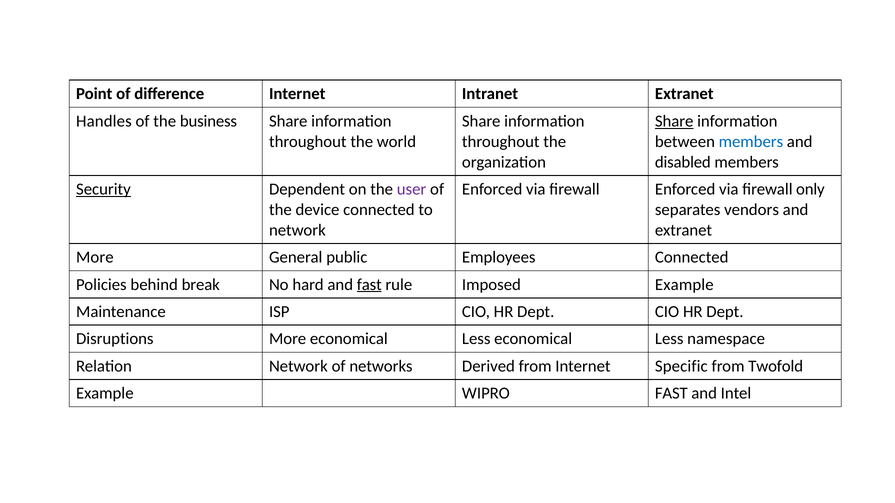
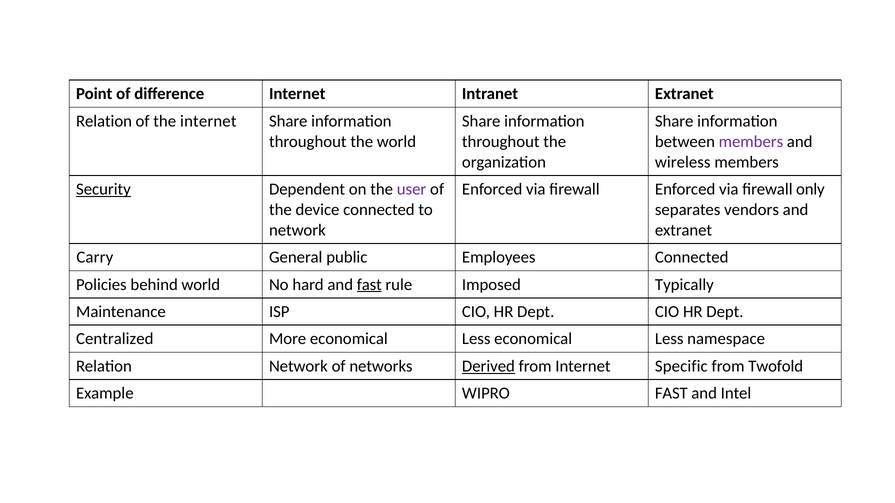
Handles at (104, 121): Handles -> Relation
the business: business -> internet
Share at (674, 121) underline: present -> none
members at (751, 142) colour: blue -> purple
disabled: disabled -> wireless
More at (95, 258): More -> Carry
behind break: break -> world
Imposed Example: Example -> Typically
Disruptions: Disruptions -> Centralized
Derived underline: none -> present
